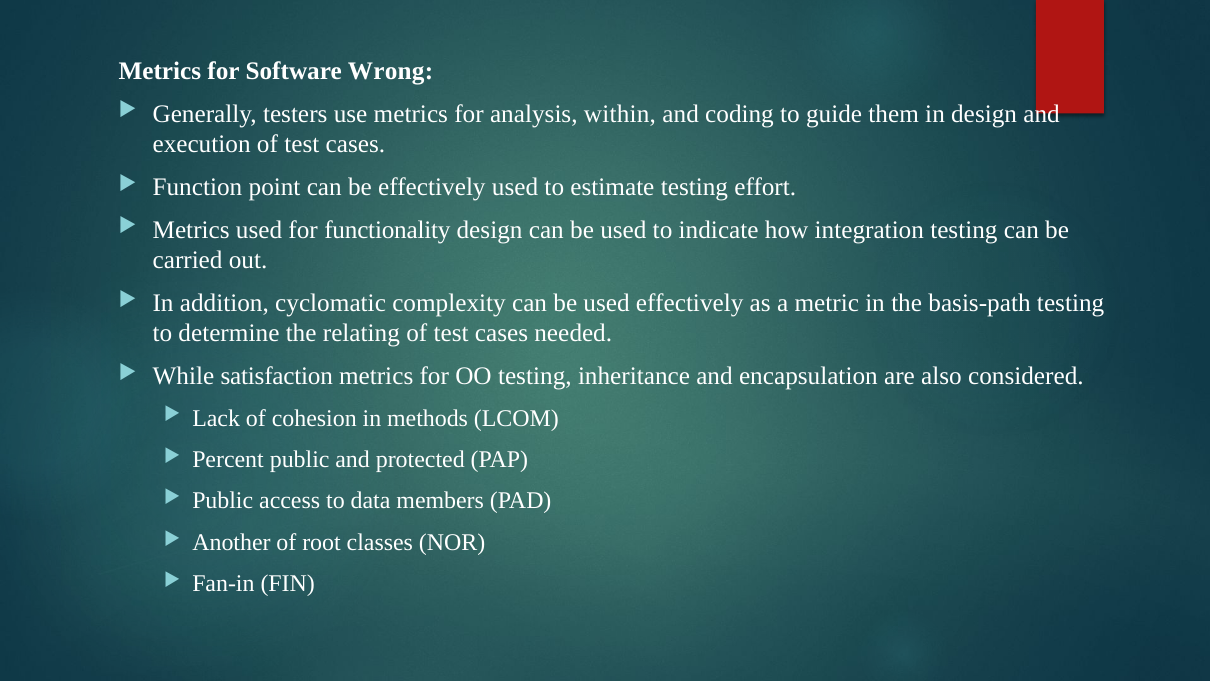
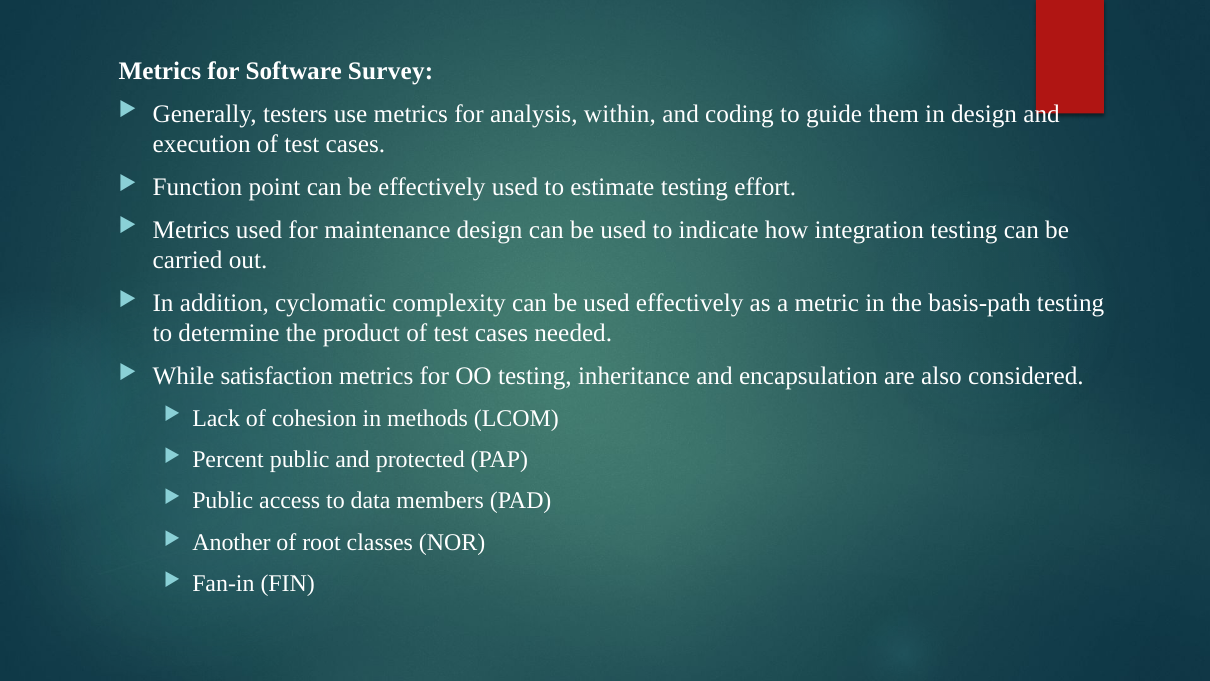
Wrong: Wrong -> Survey
functionality: functionality -> maintenance
relating: relating -> product
